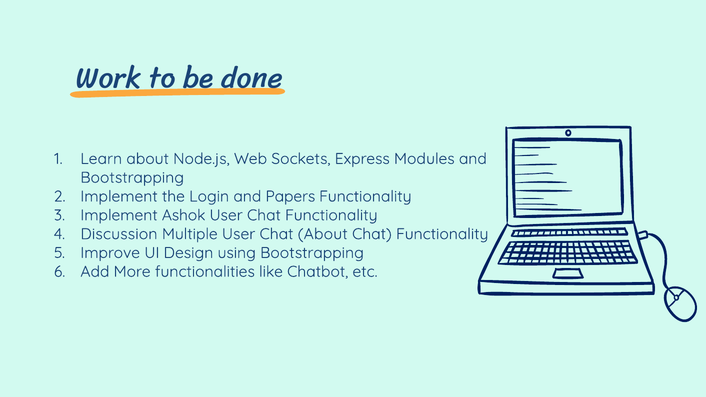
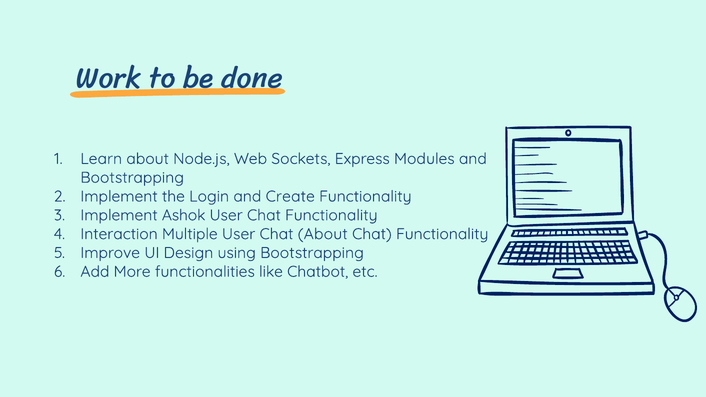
Papers: Papers -> Create
Discussion: Discussion -> Interaction
